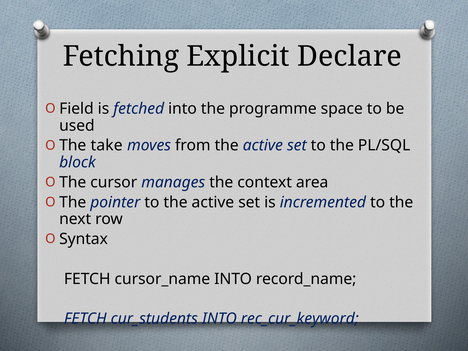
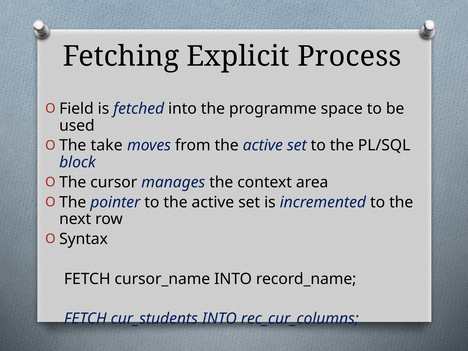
Declare: Declare -> Process
rec_cur_keyword: rec_cur_keyword -> rec_cur_columns
